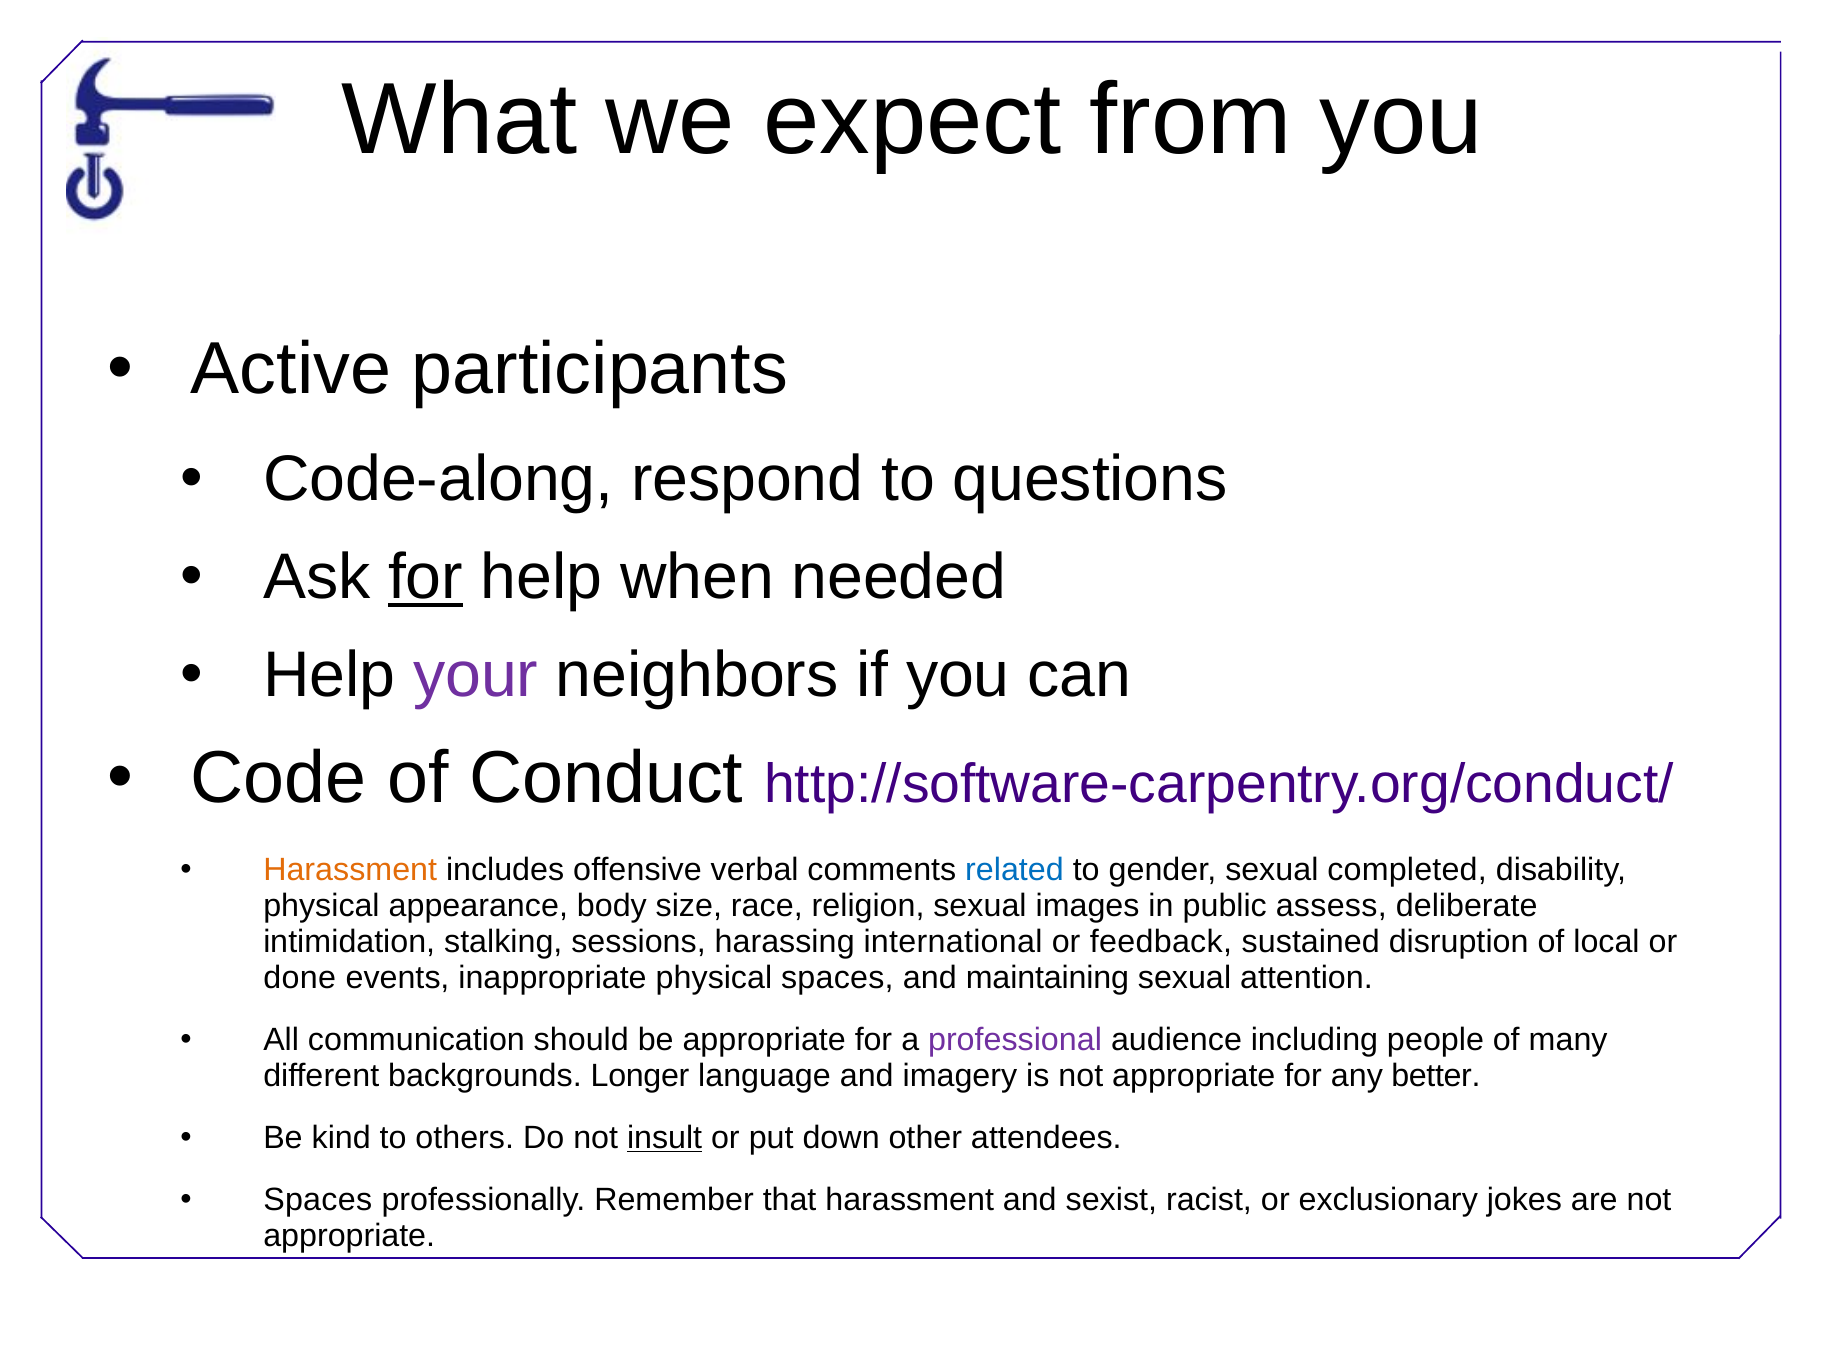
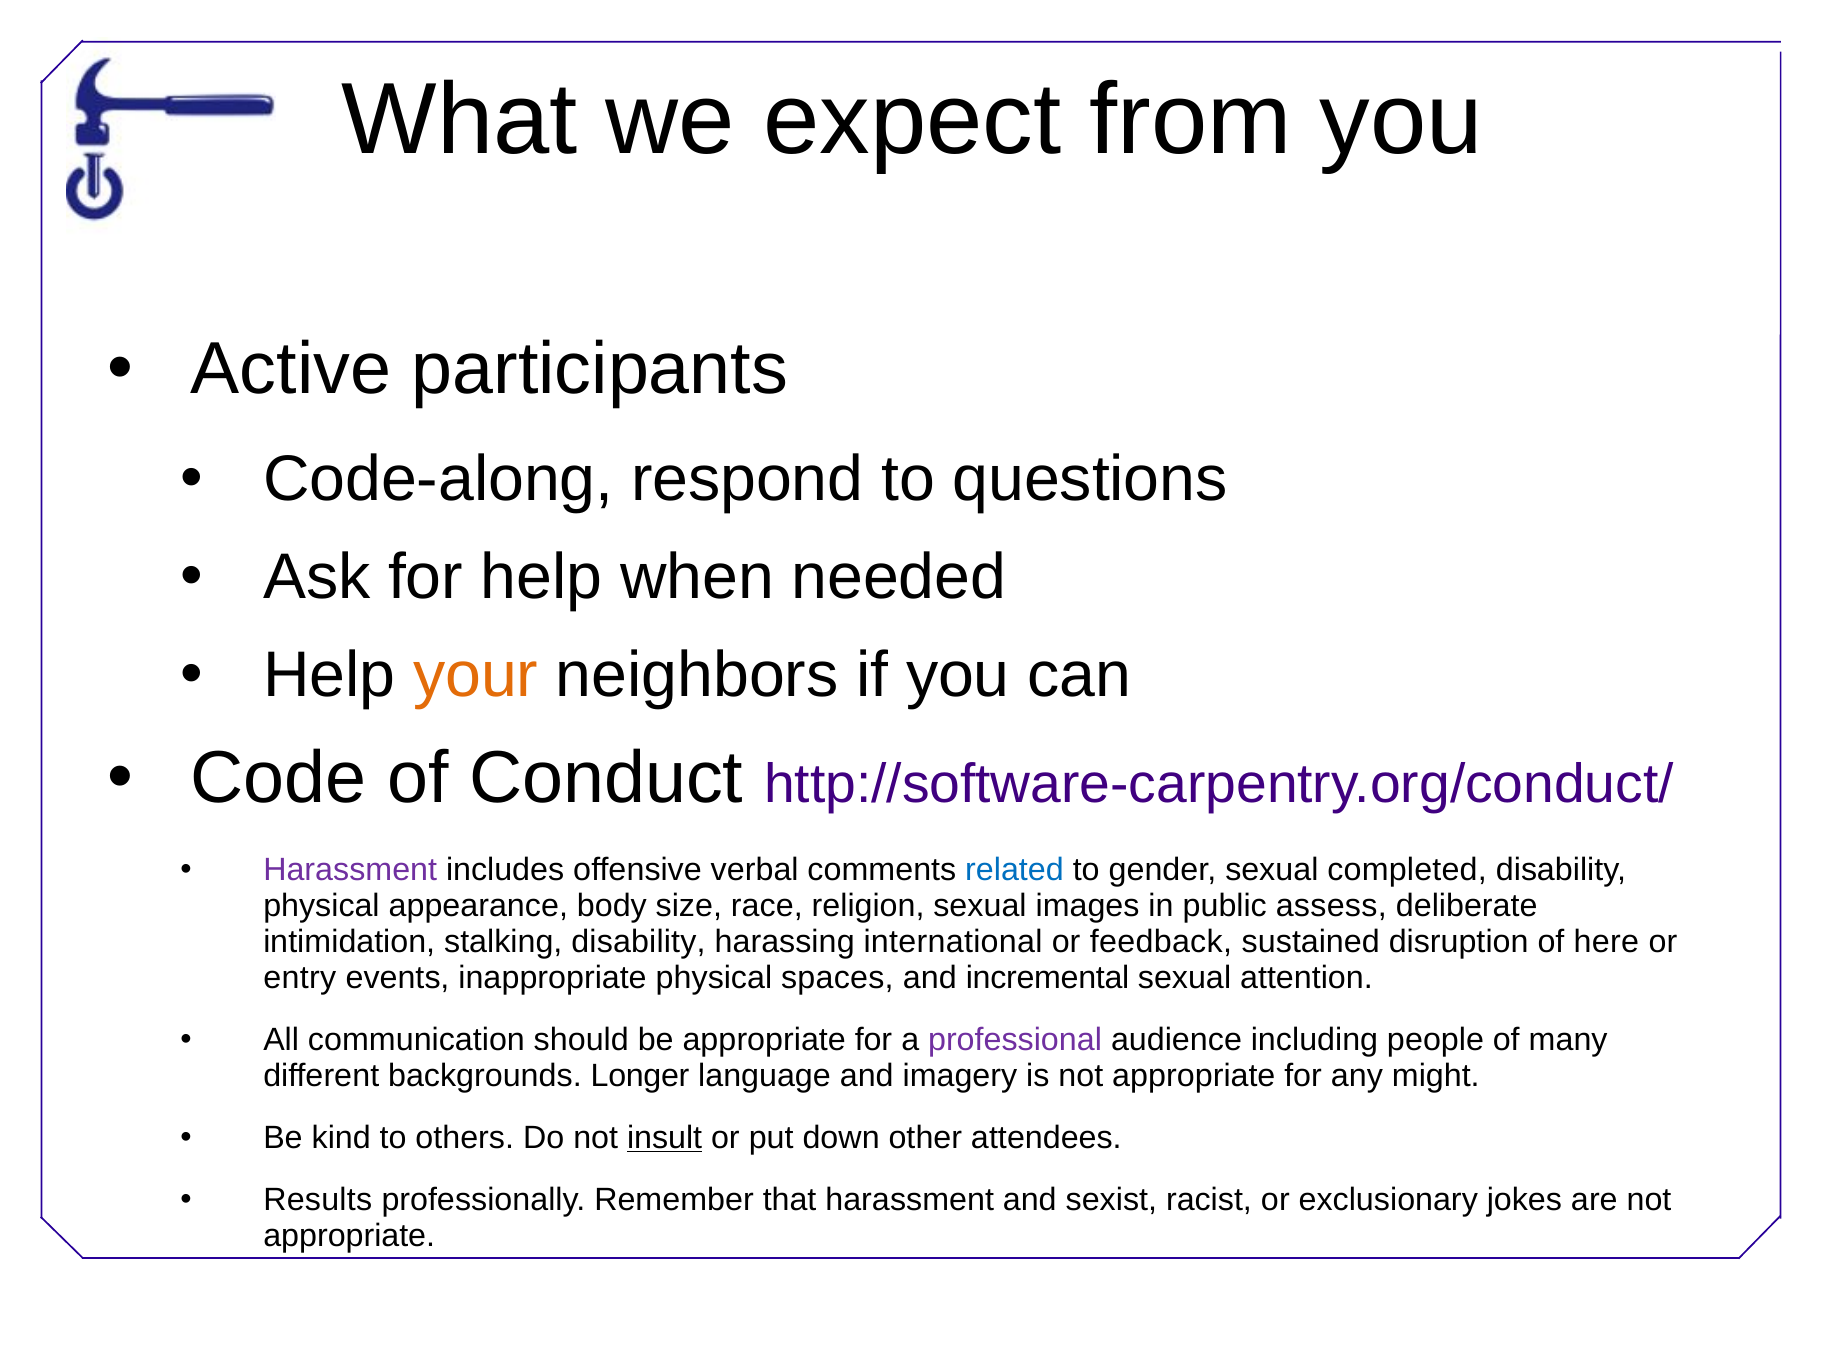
for at (426, 577) underline: present -> none
your colour: purple -> orange
Harassment at (350, 870) colour: orange -> purple
stalking sessions: sessions -> disability
local: local -> here
done: done -> entry
maintaining: maintaining -> incremental
better: better -> might
Spaces at (318, 1200): Spaces -> Results
